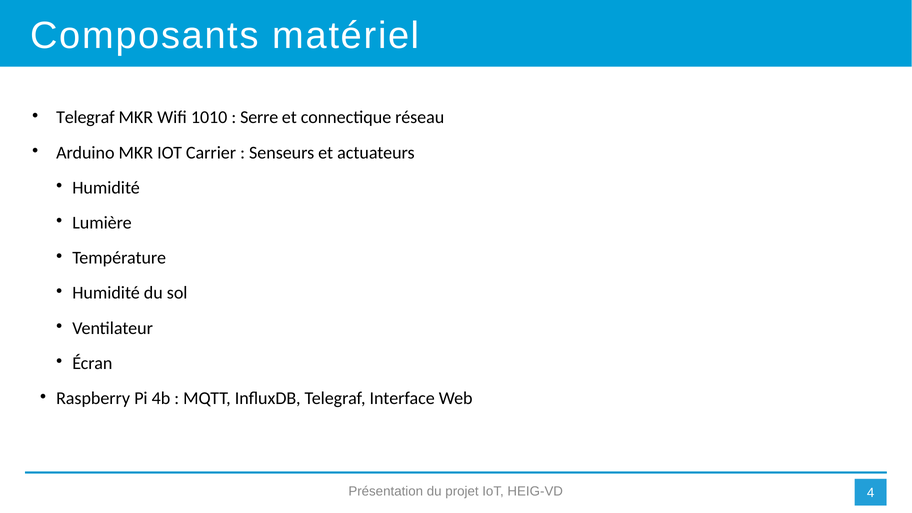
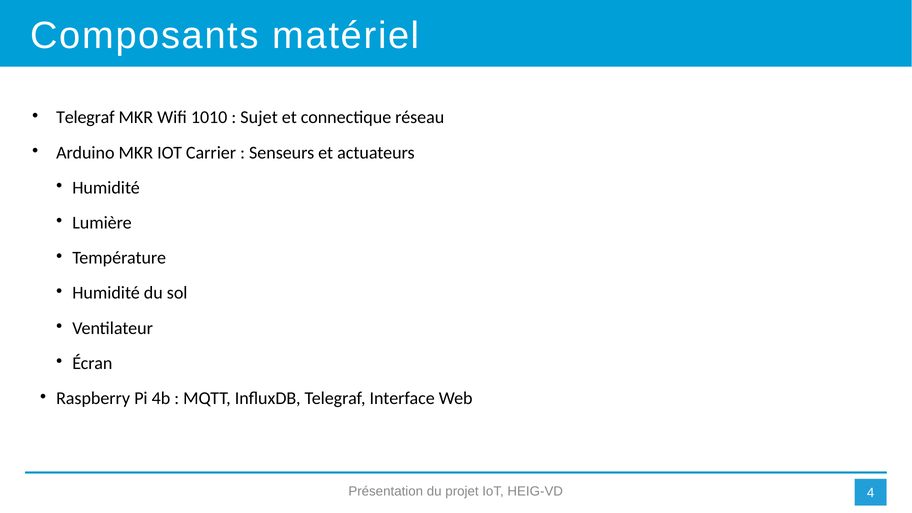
Serre: Serre -> Sujet
